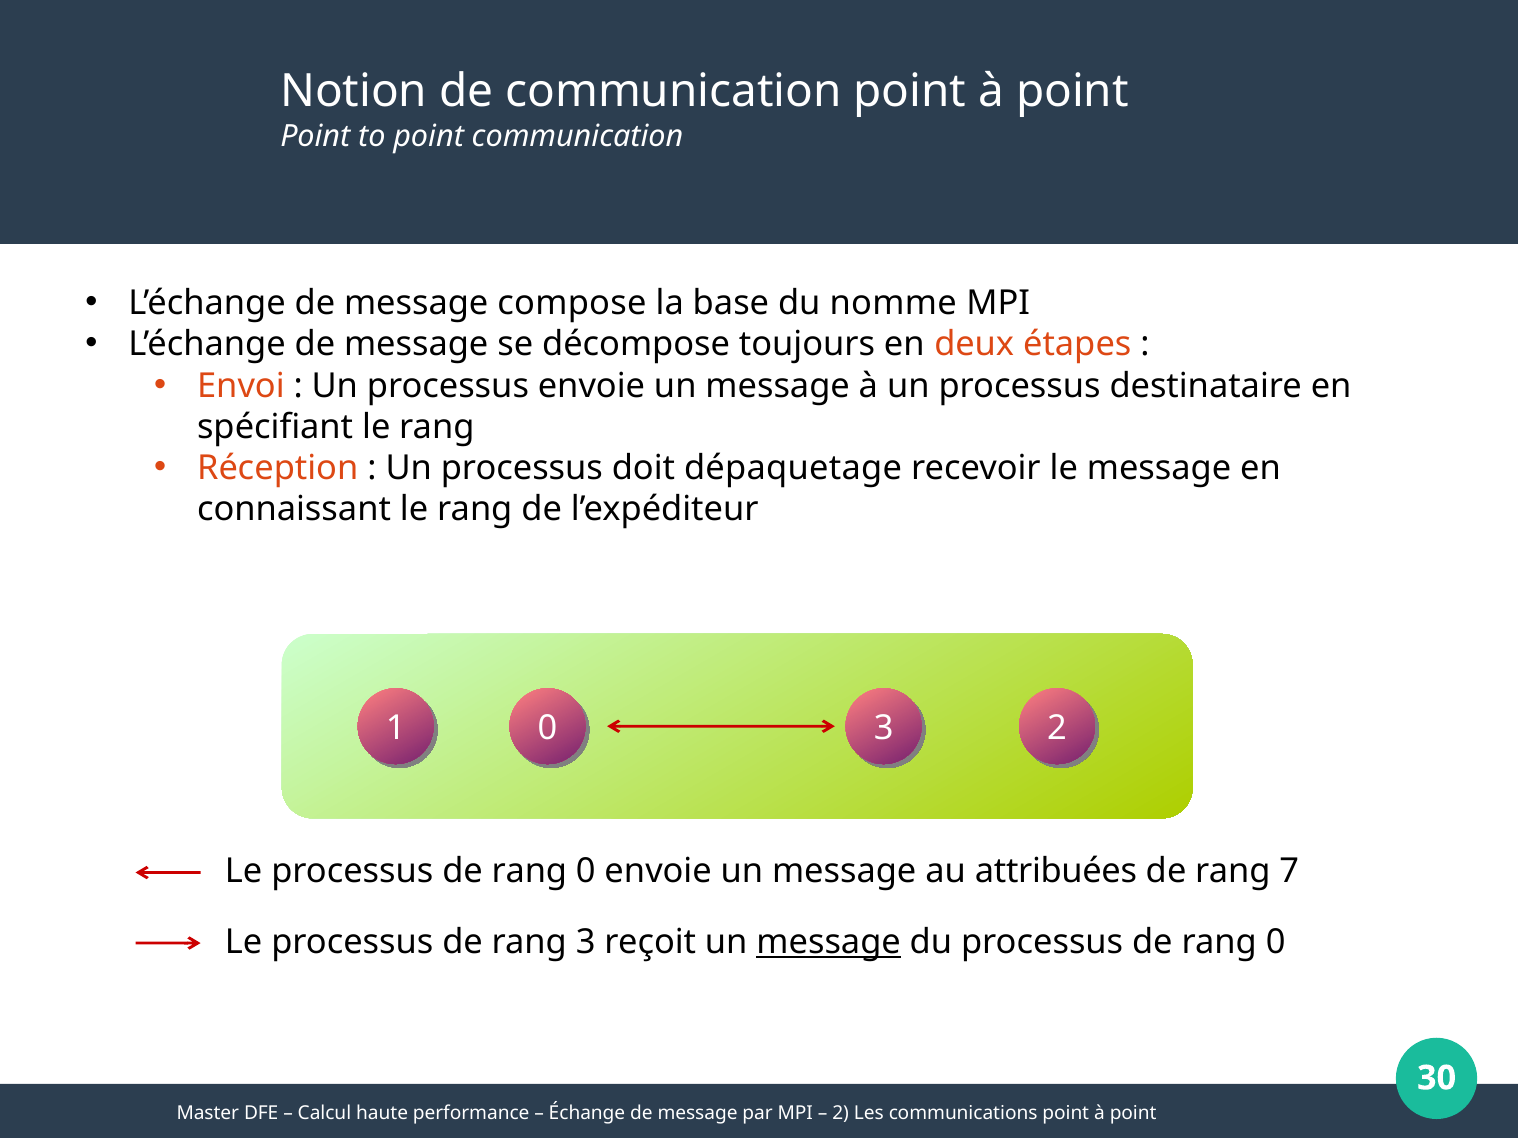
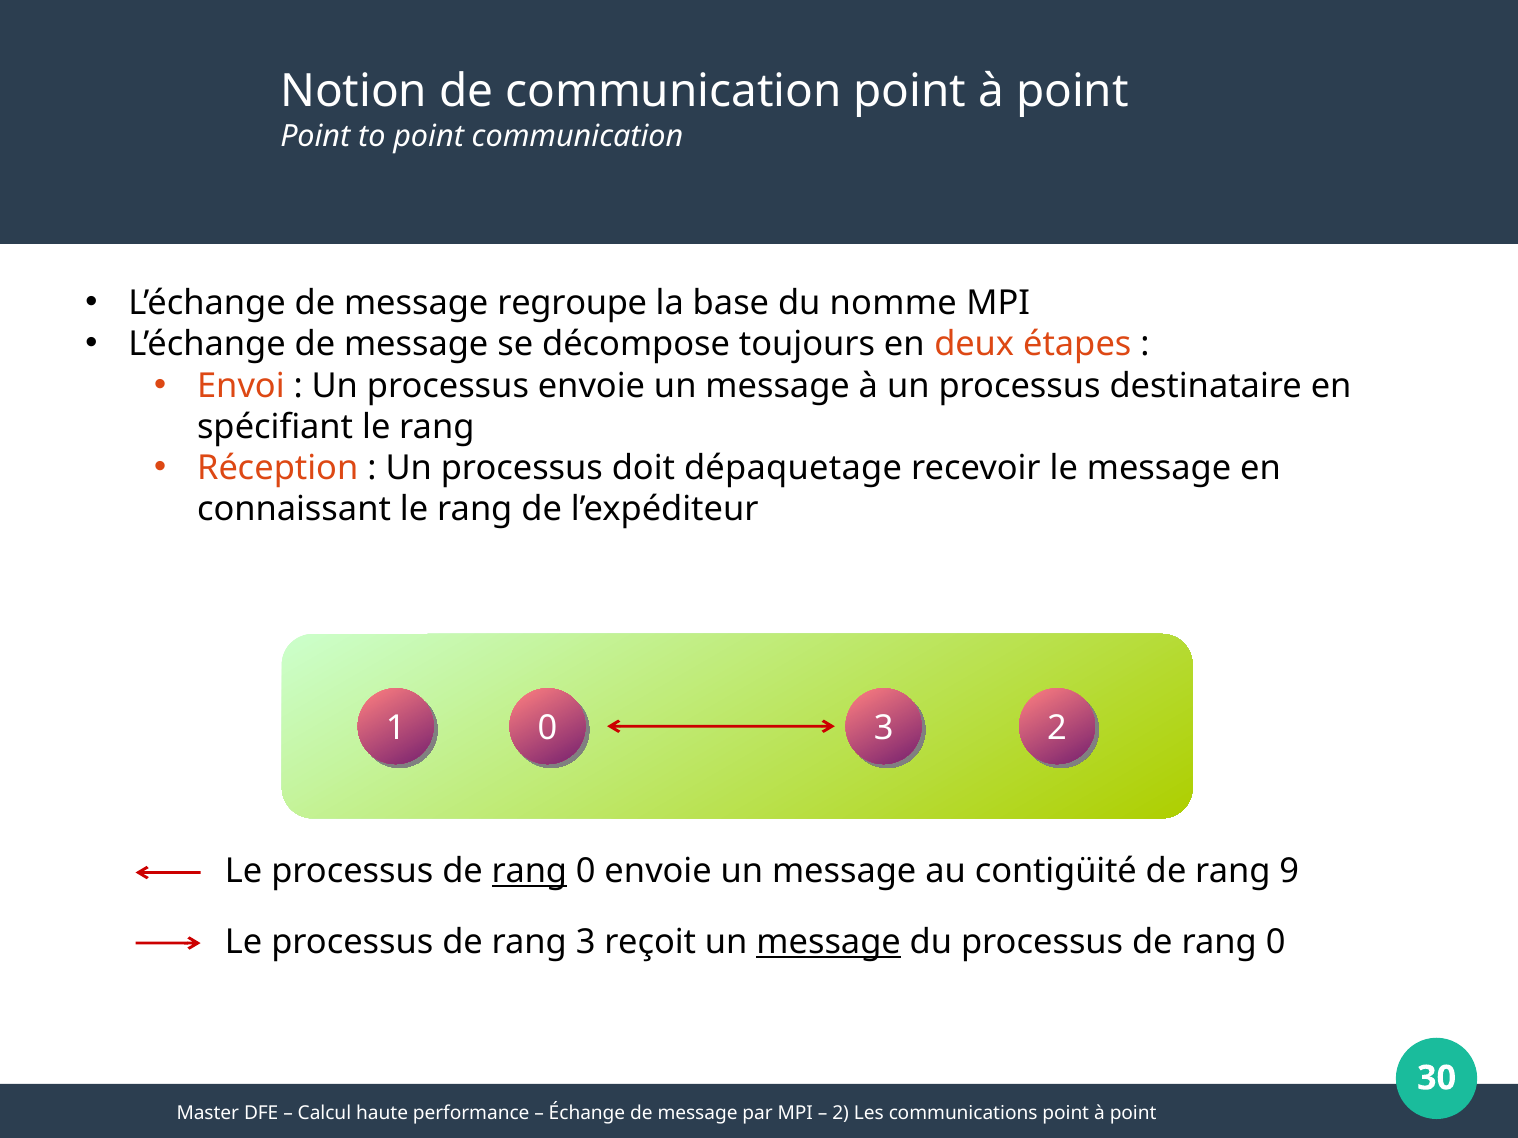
compose: compose -> regroupe
rang at (529, 872) underline: none -> present
attribuées: attribuées -> contigüité
7: 7 -> 9
